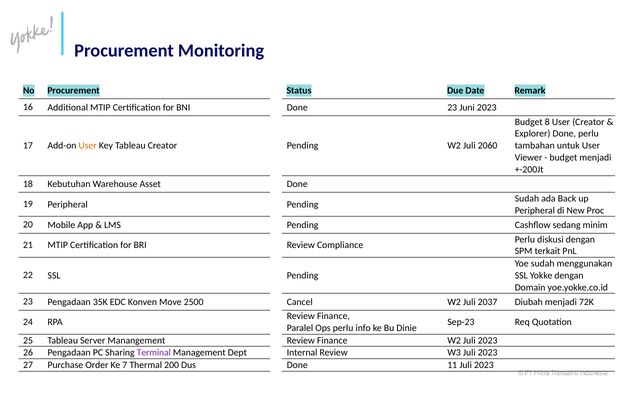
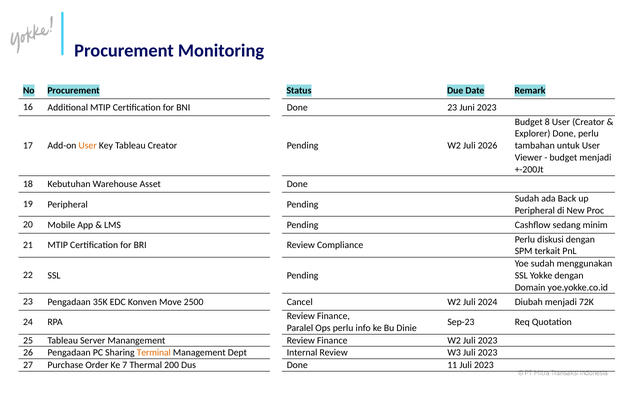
2060: 2060 -> 2026
2037: 2037 -> 2024
Terminal colour: purple -> orange
